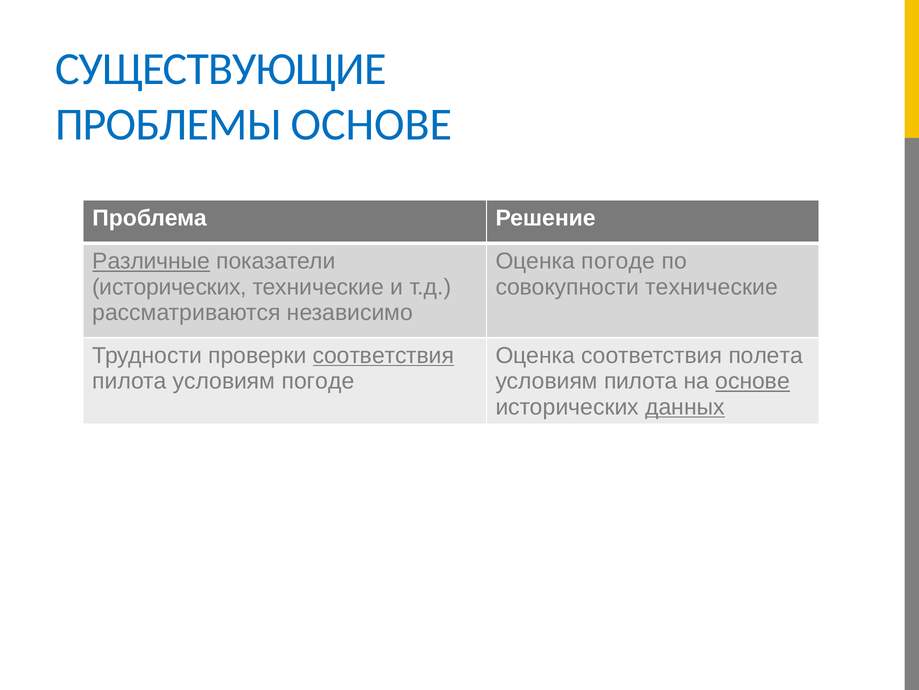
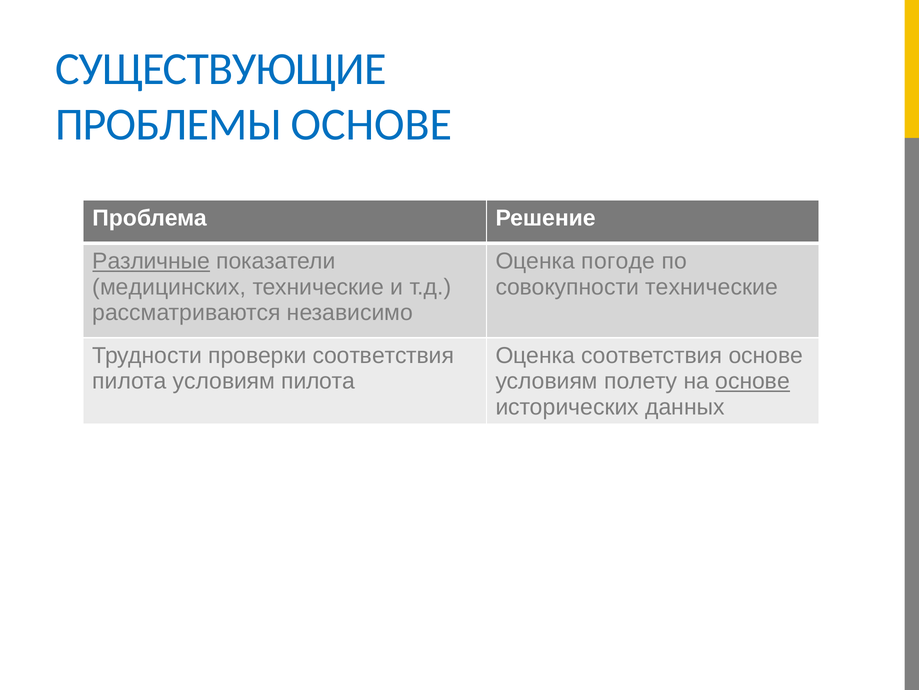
исторических at (169, 287): исторических -> медицинских
соответствия at (383, 355) underline: present -> none
соответствия полета: полета -> основе
условиям погоде: погоде -> пилота
условиям пилота: пилота -> полету
данных underline: present -> none
